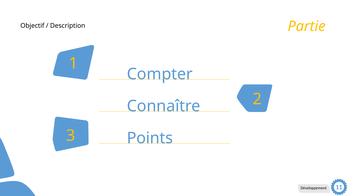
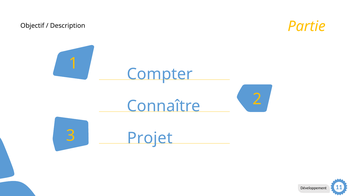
Points: Points -> Projet
